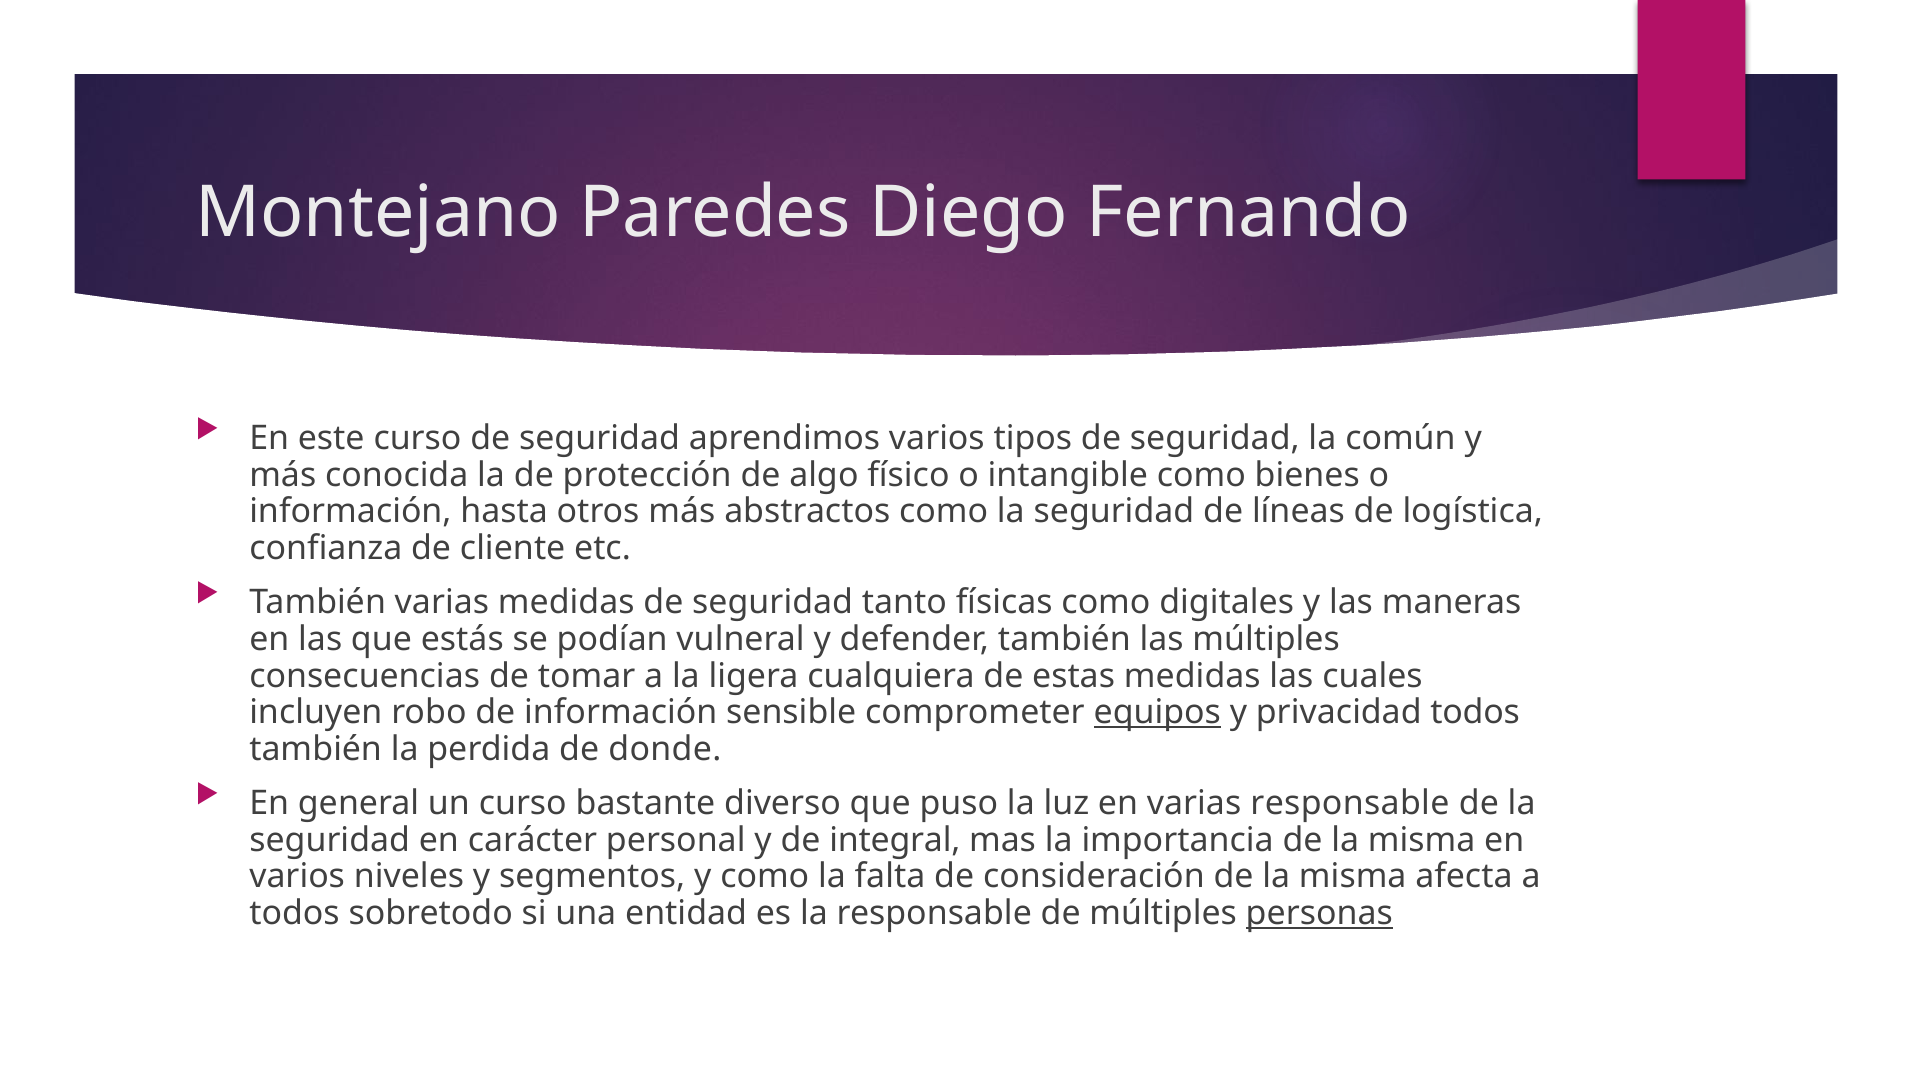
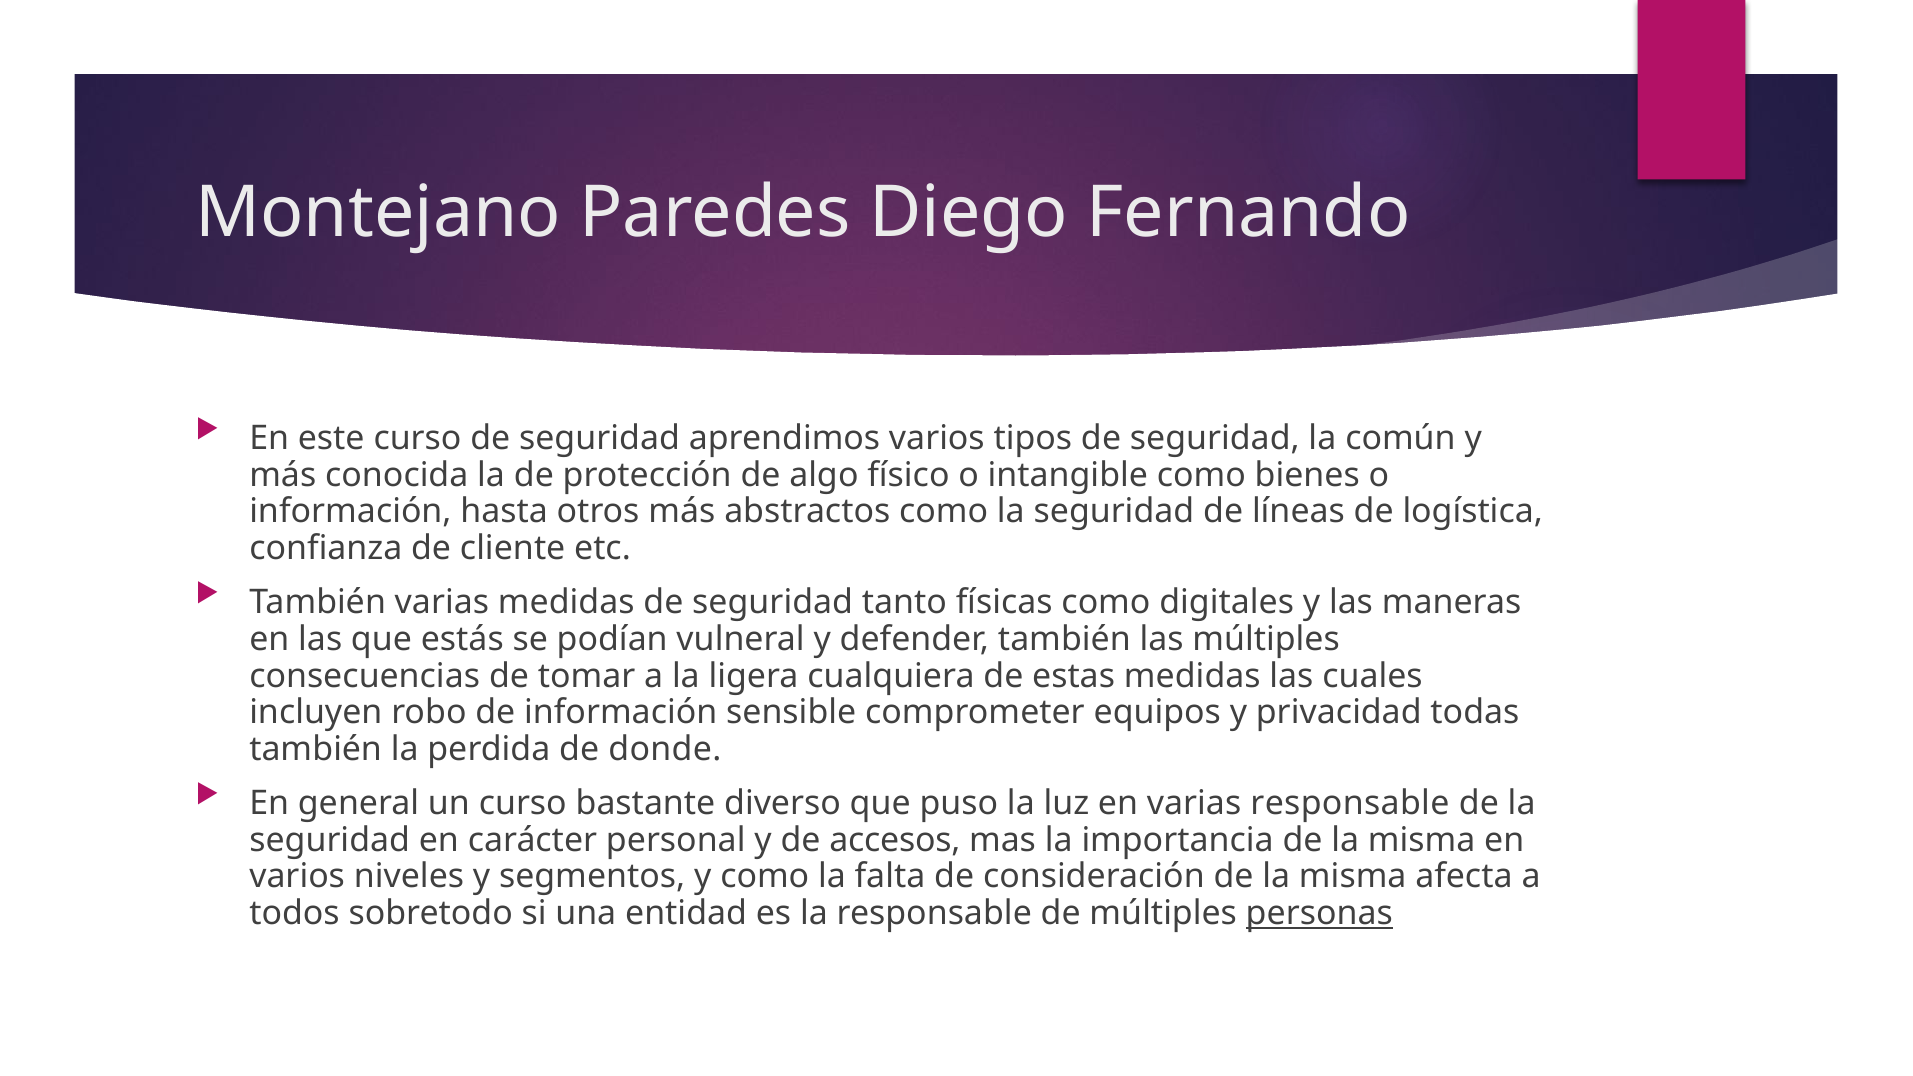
equipos underline: present -> none
privacidad todos: todos -> todas
integral: integral -> accesos
